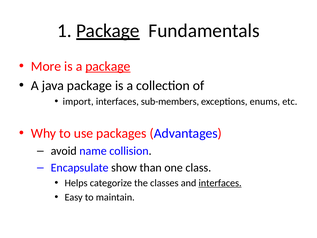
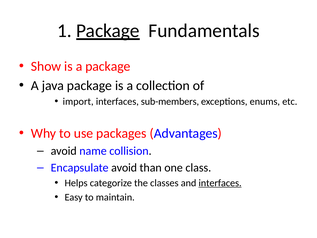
More: More -> Show
package at (108, 66) underline: present -> none
Encapsulate show: show -> avoid
